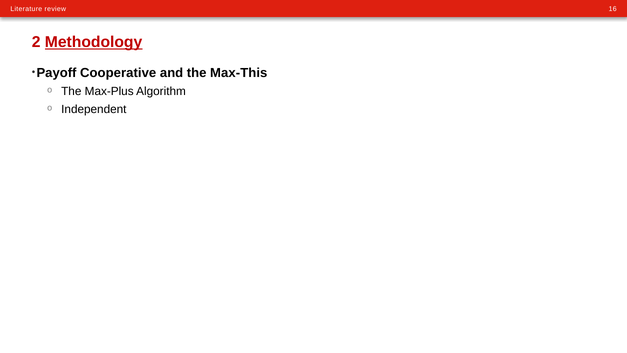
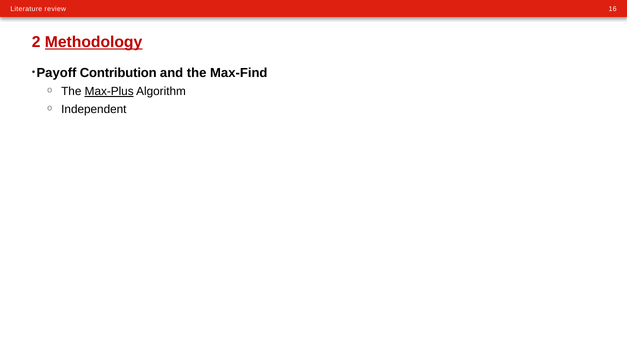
Cooperative: Cooperative -> Contribution
Max-This: Max-This -> Max-Find
Max-Plus underline: none -> present
